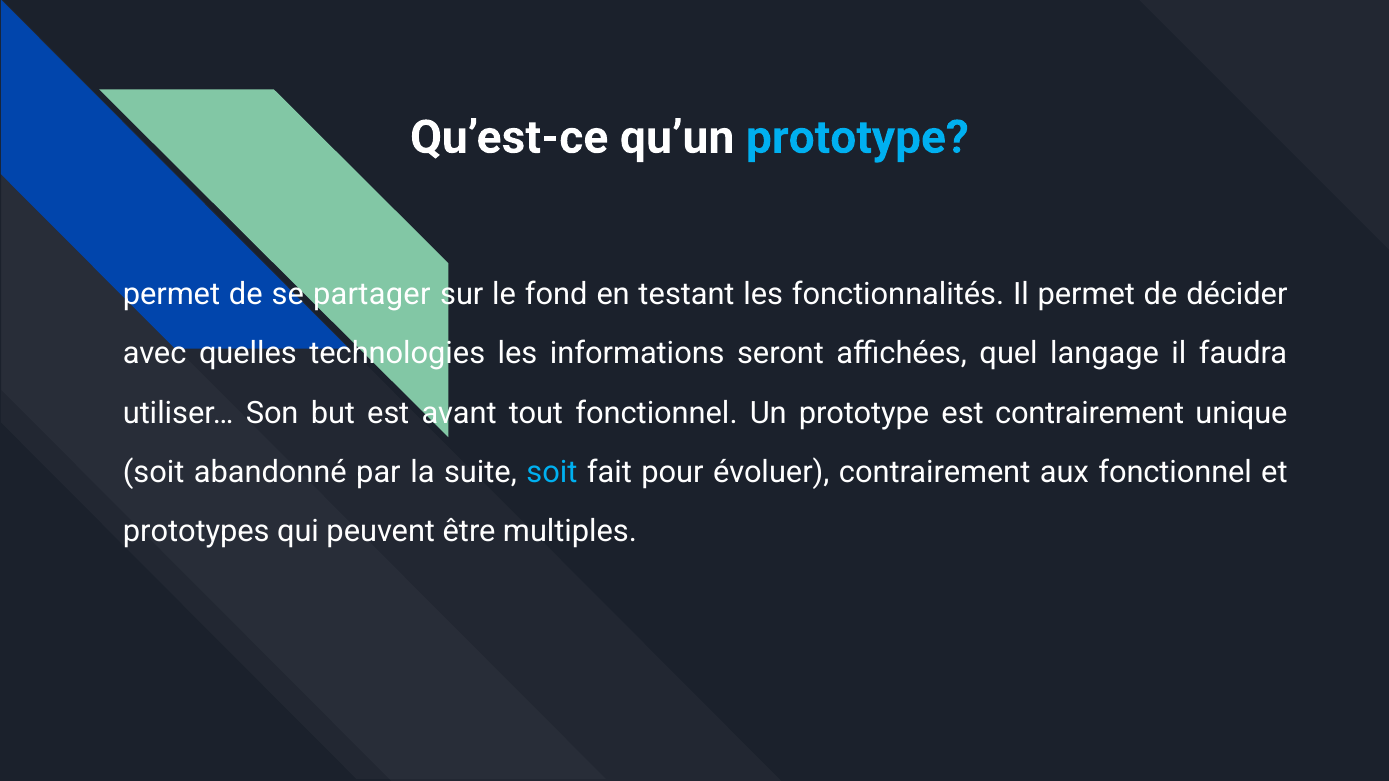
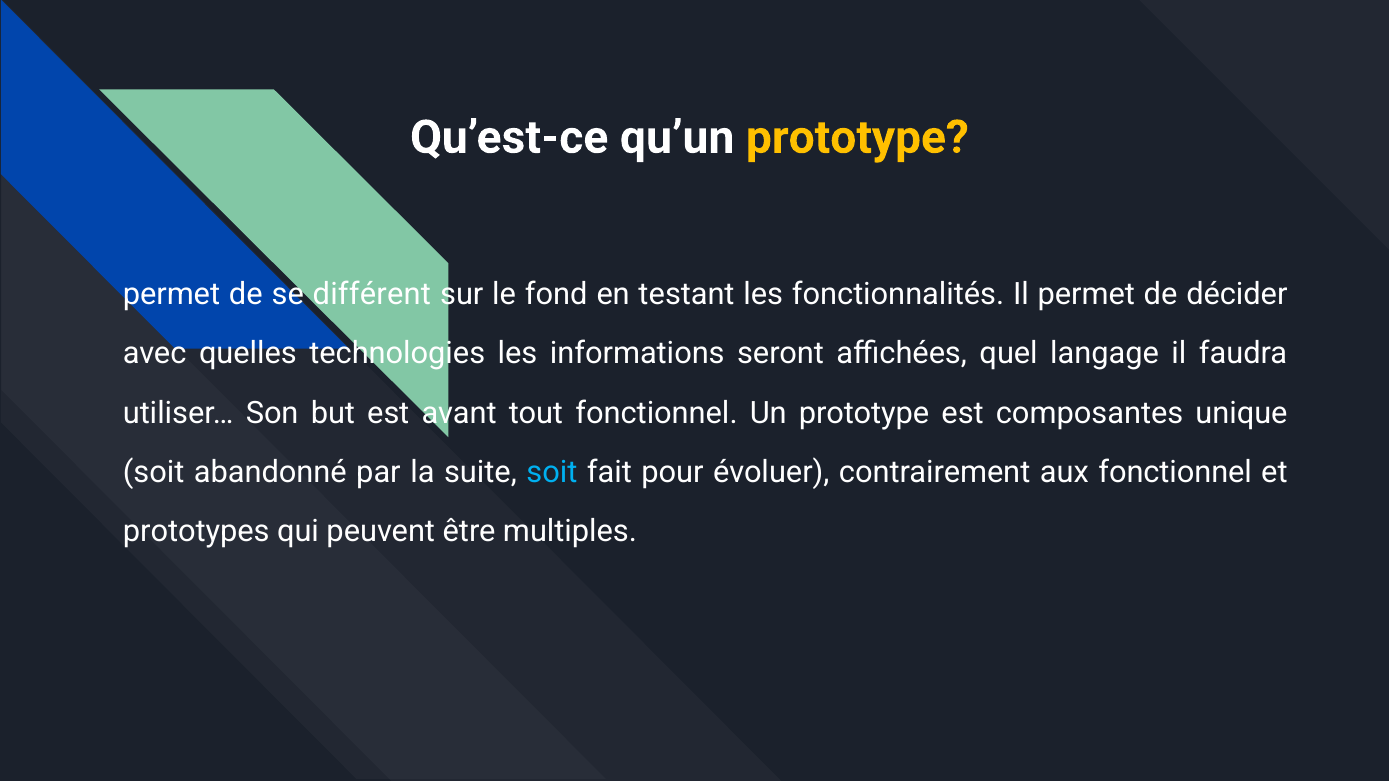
prototype at (857, 138) colour: light blue -> yellow
partager: partager -> différent
est contrairement: contrairement -> composantes
